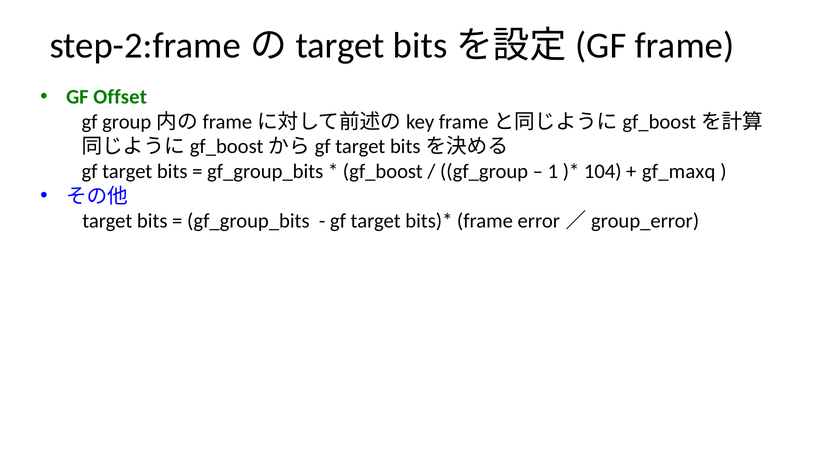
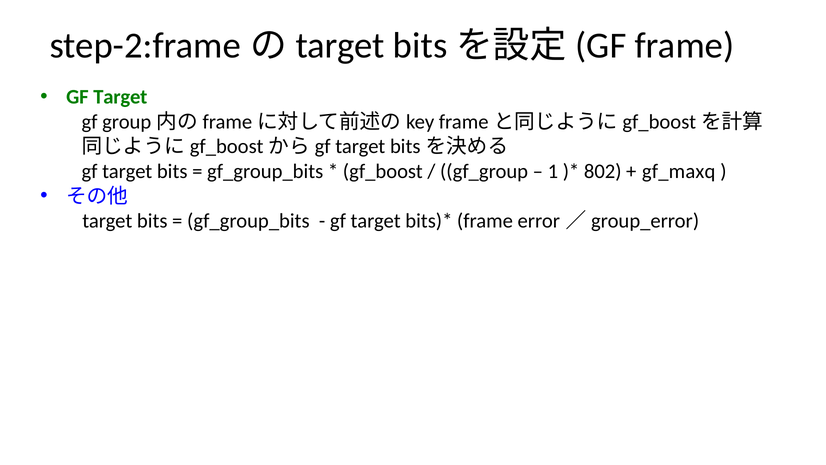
Offset at (120, 97): Offset -> Target
104: 104 -> 802
